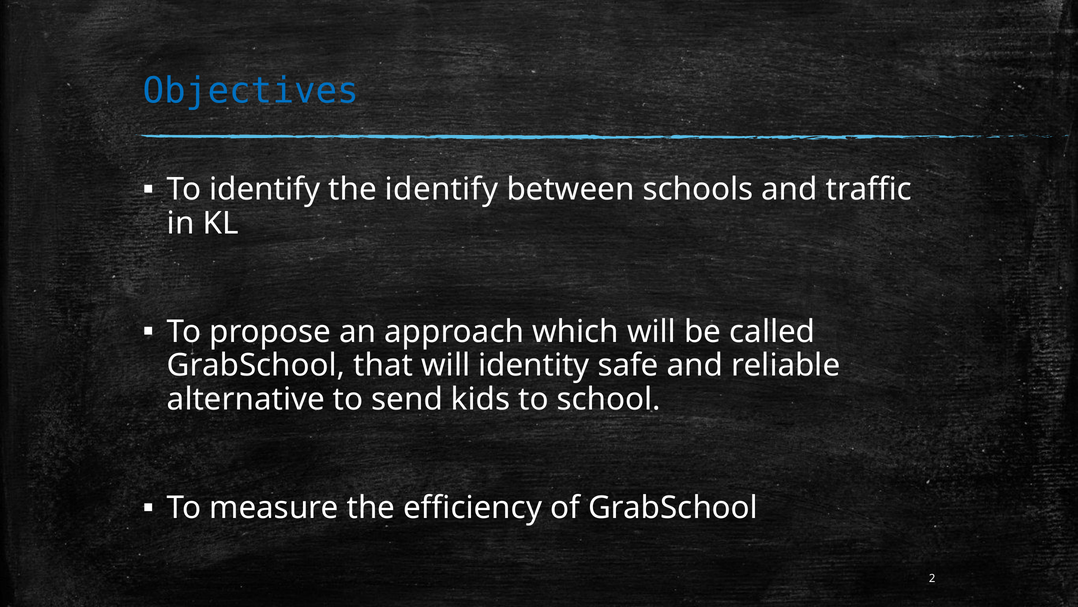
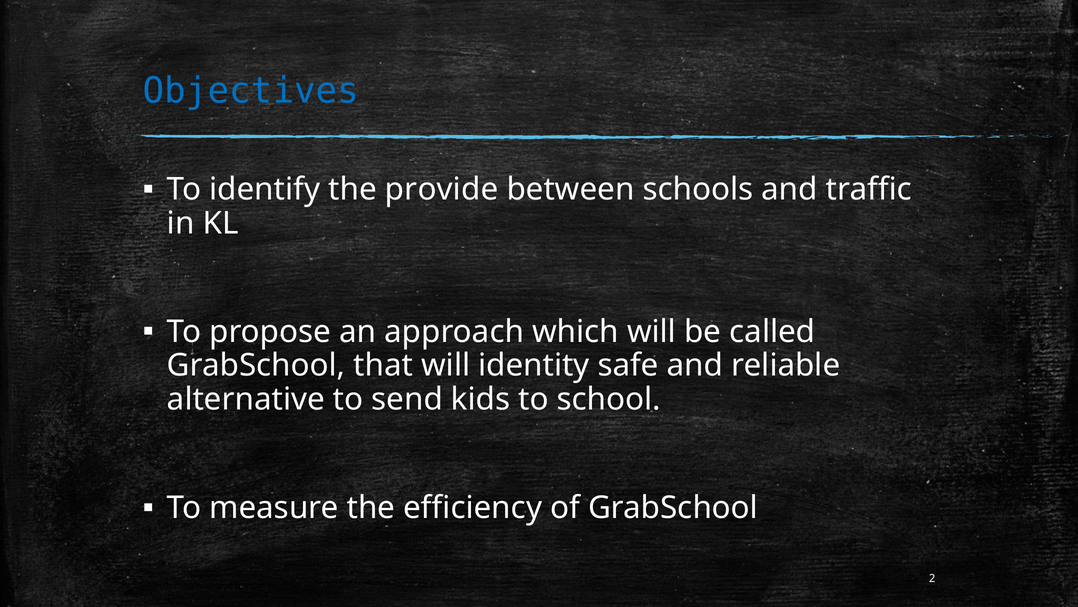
the identify: identify -> provide
